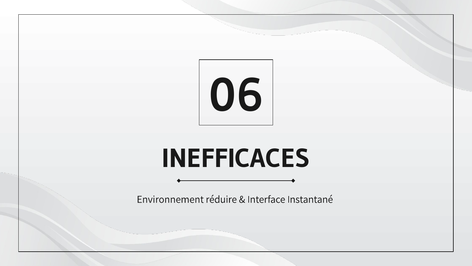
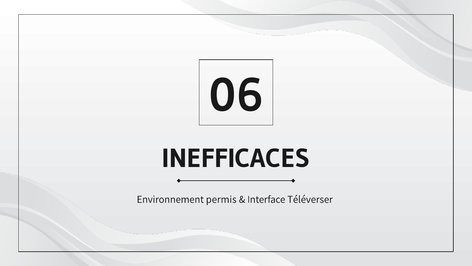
réduire: réduire -> permis
Instantané: Instantané -> Téléverser
